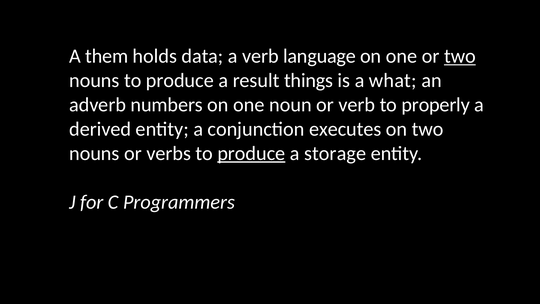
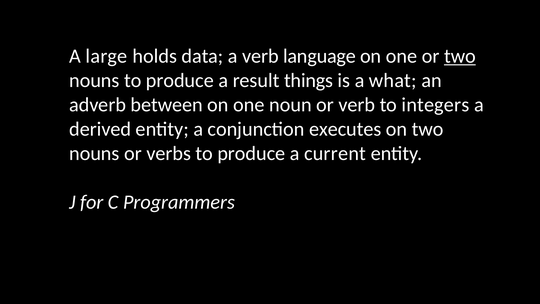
them: them -> large
numbers: numbers -> between
properly: properly -> integers
produce at (251, 153) underline: present -> none
storage: storage -> current
